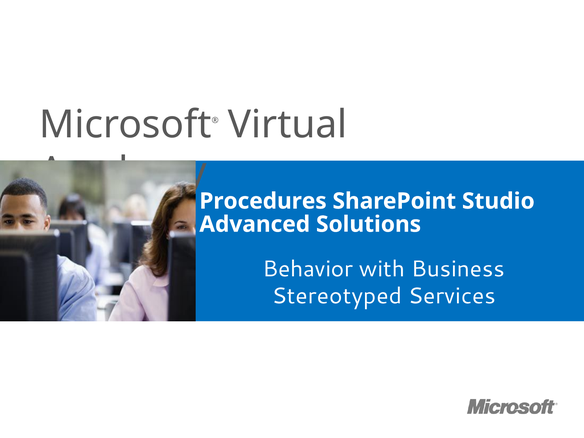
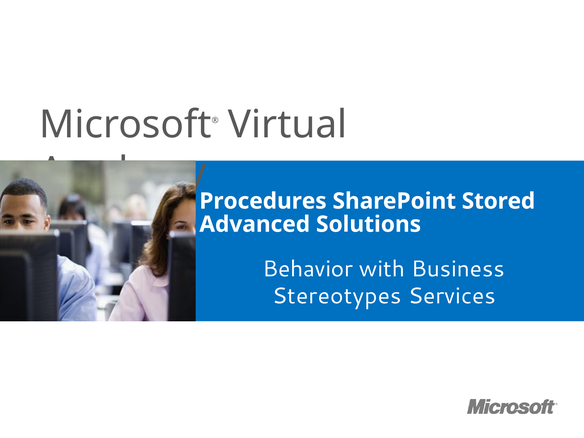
Studio: Studio -> Stored
Stereotyped: Stereotyped -> Stereotypes
